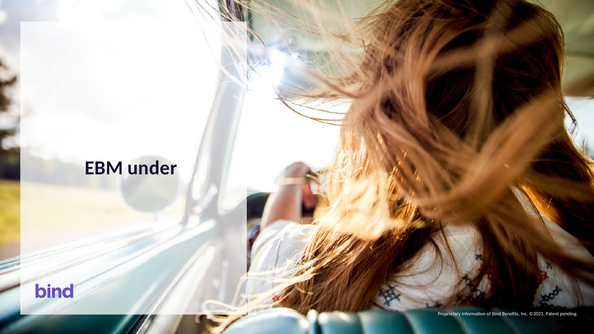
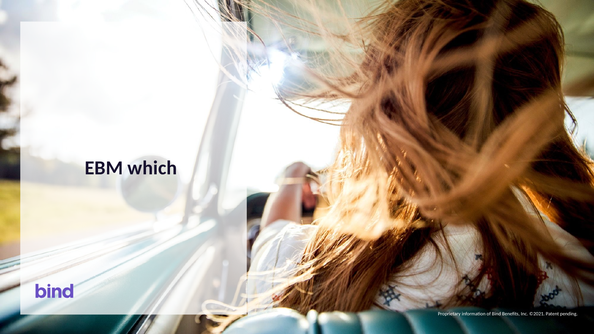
under: under -> which
